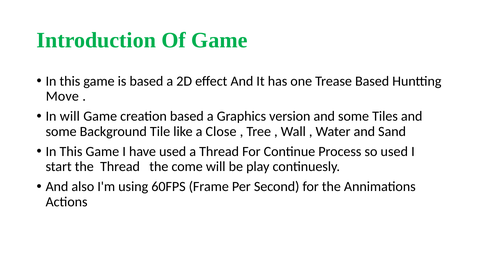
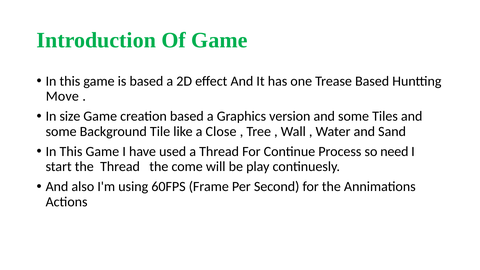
In will: will -> size
so used: used -> need
